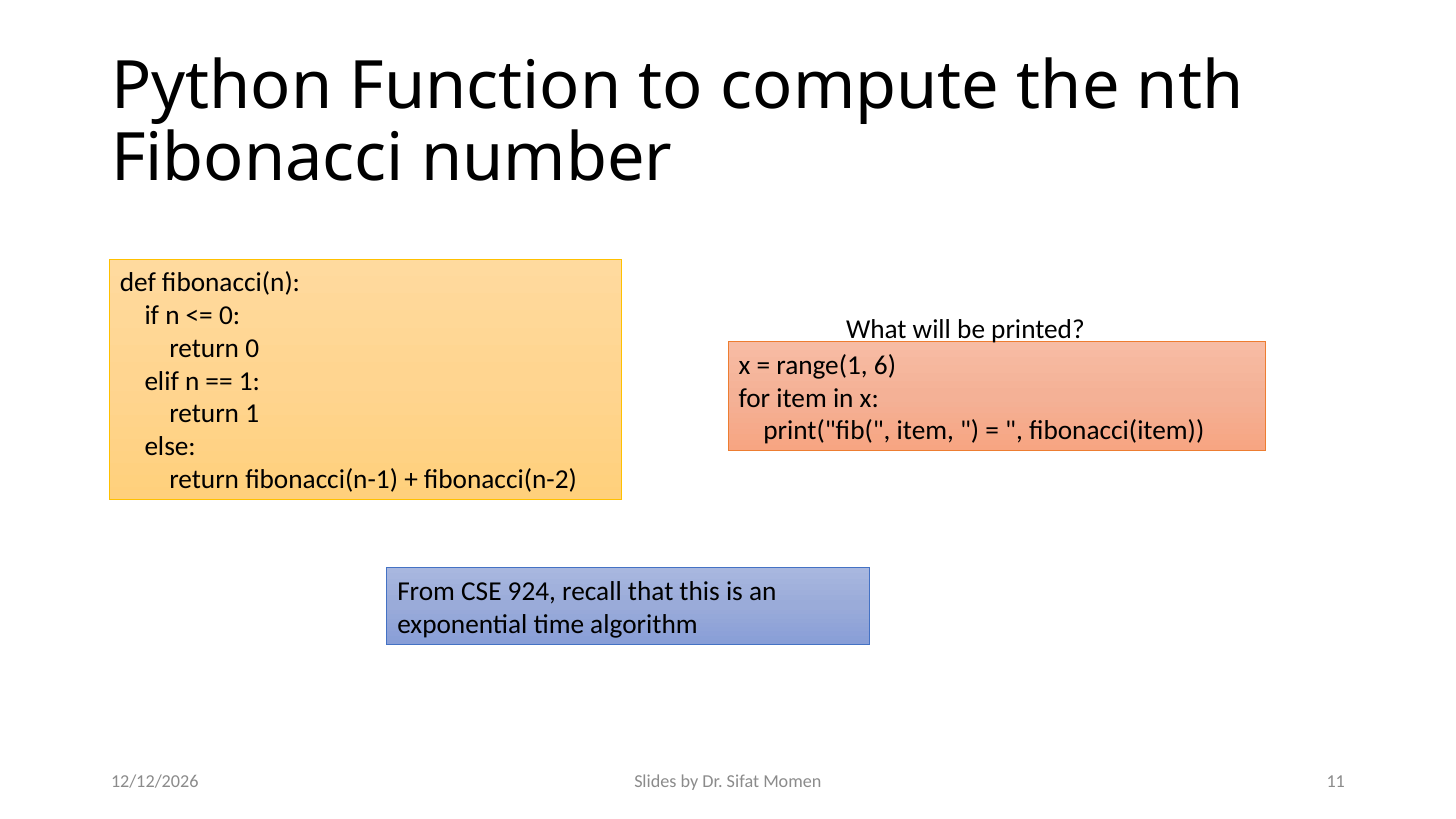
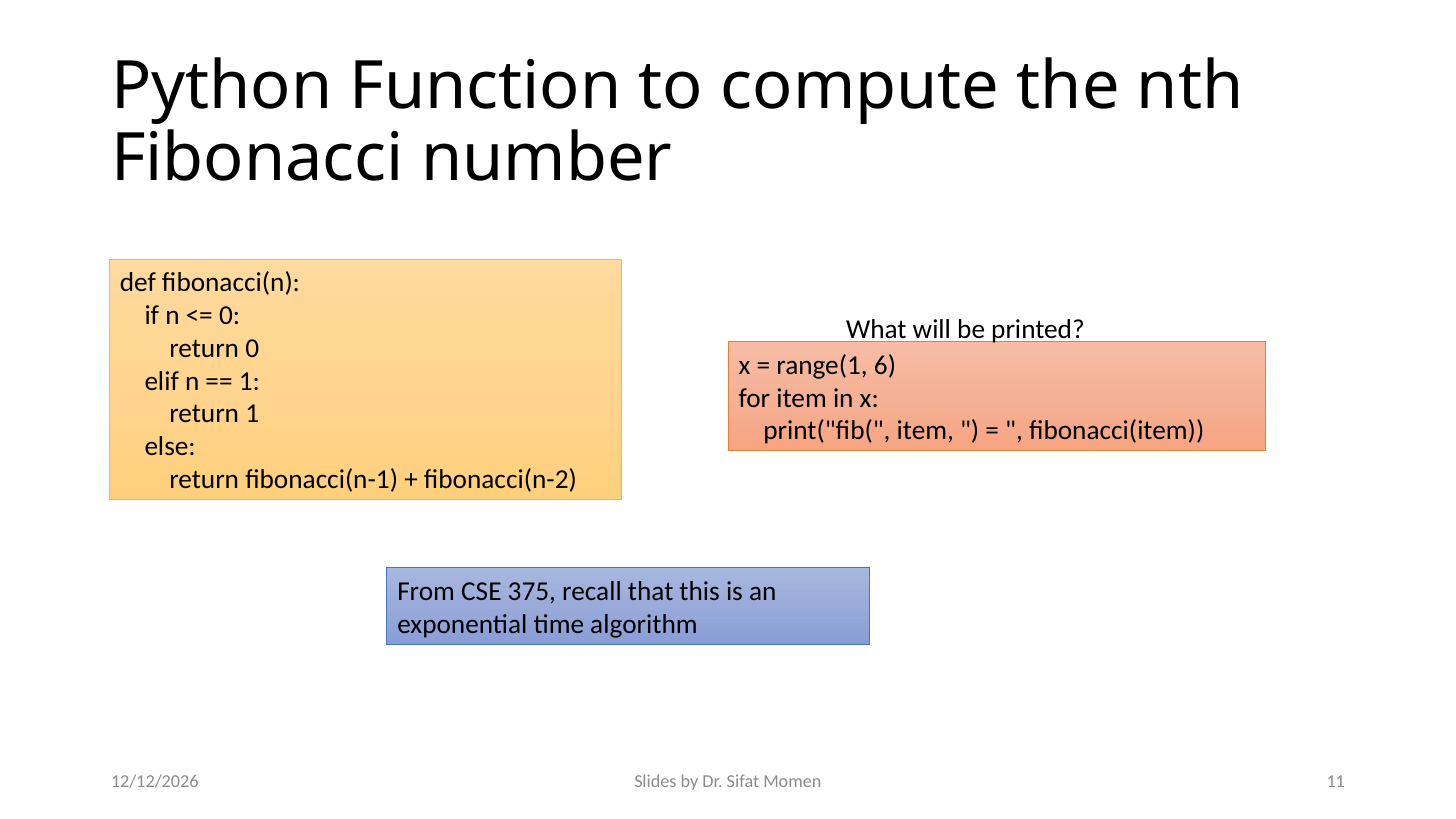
924: 924 -> 375
